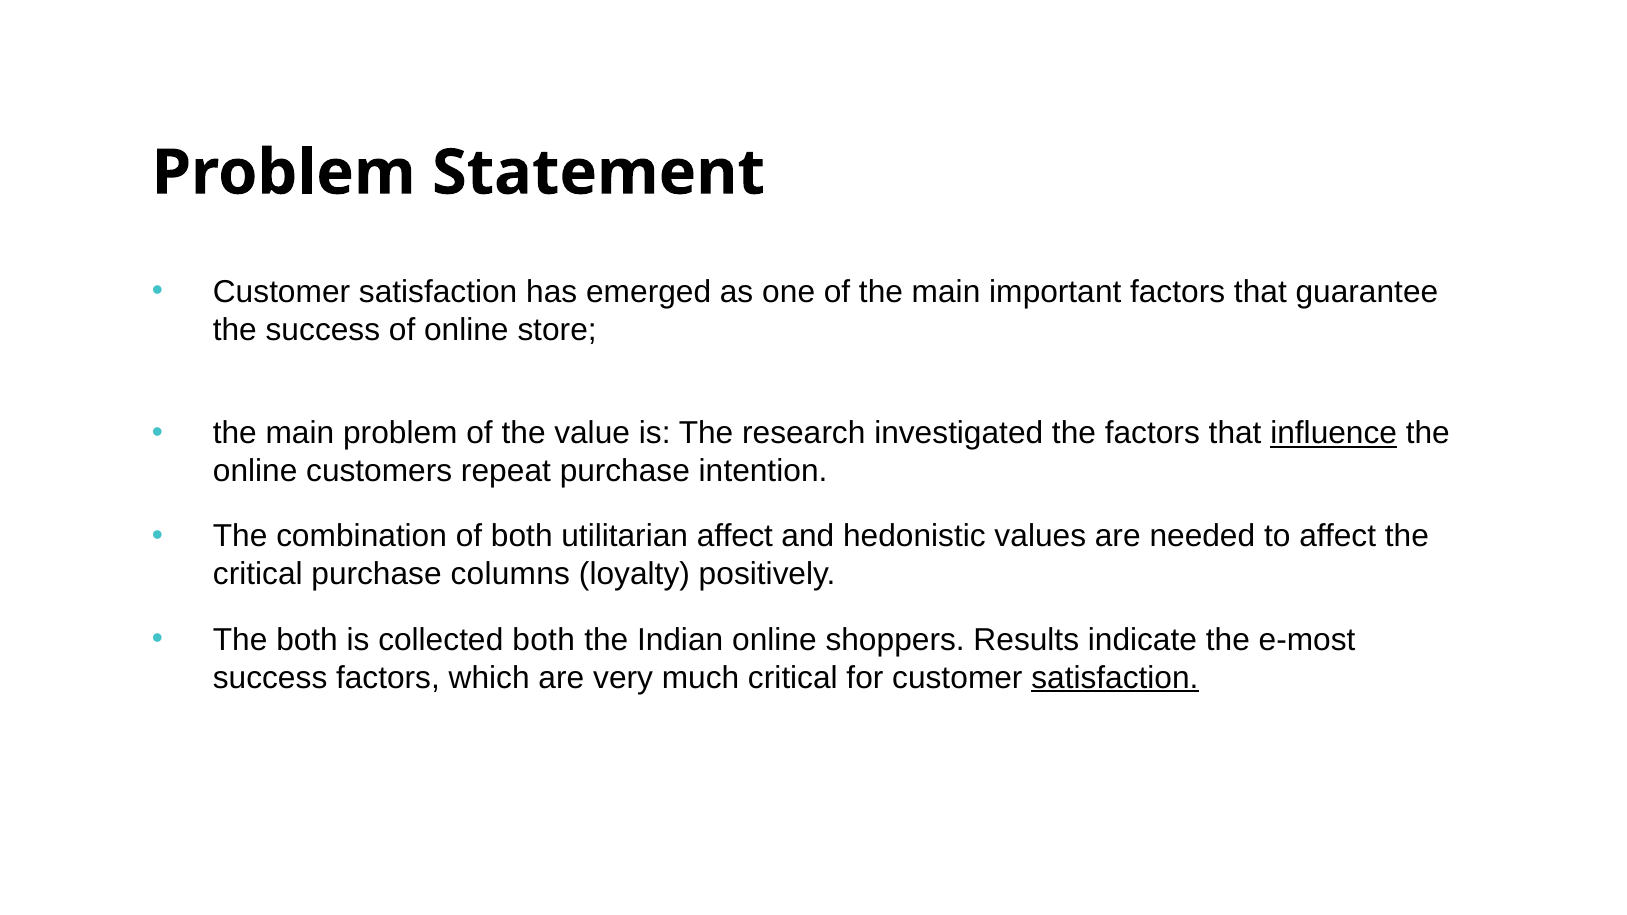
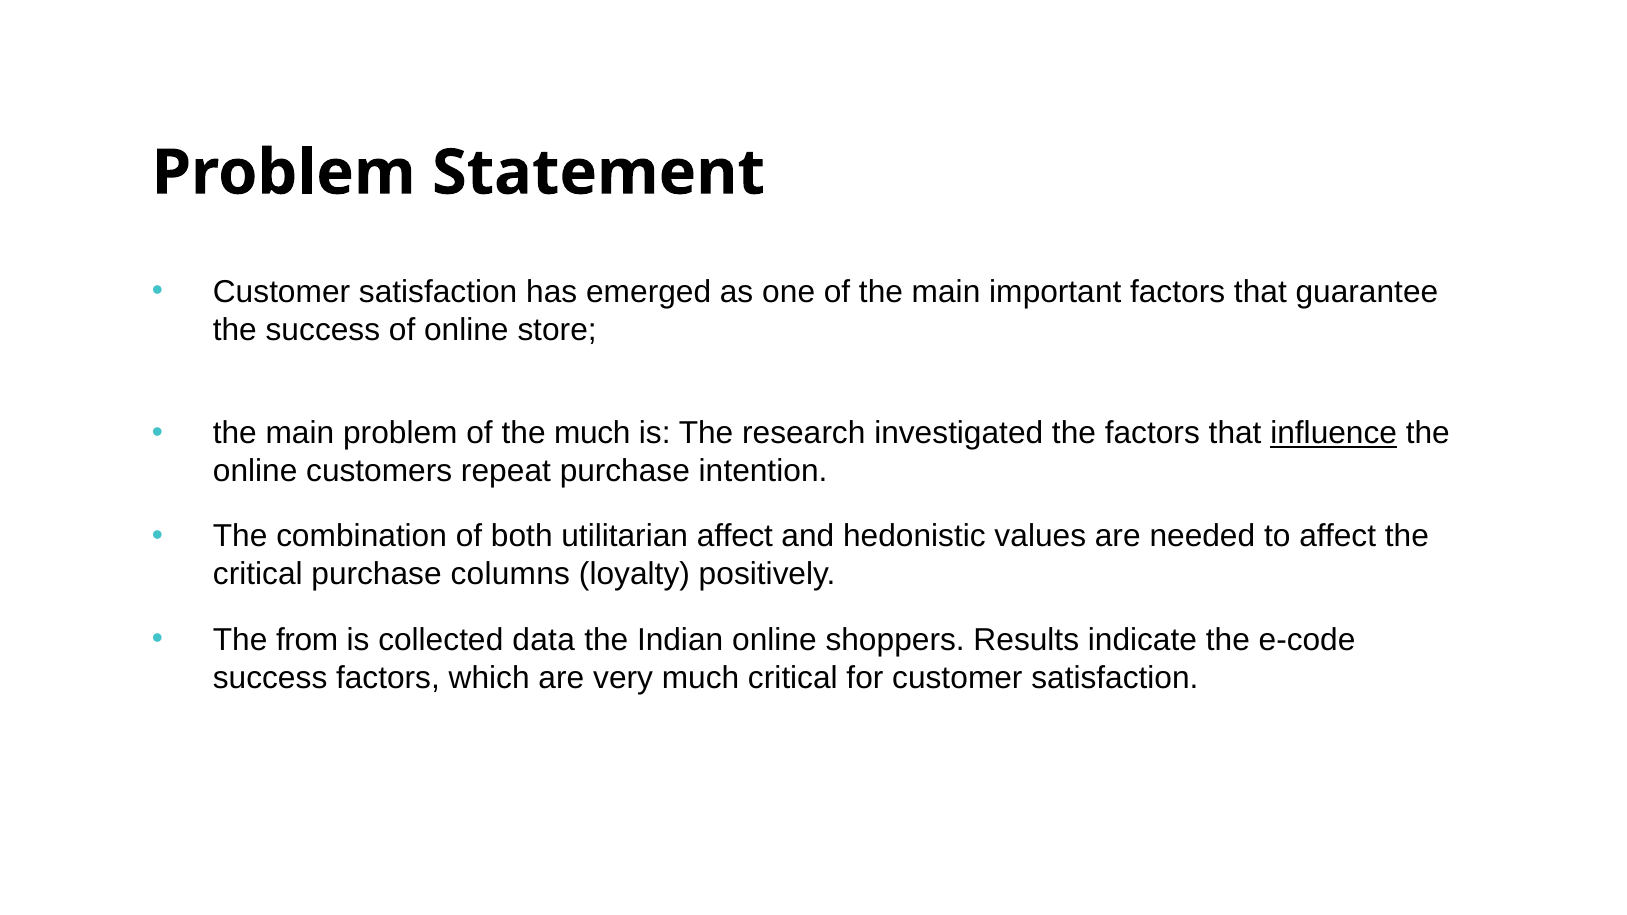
the value: value -> much
The both: both -> from
collected both: both -> data
e-most: e-most -> e-code
satisfaction at (1115, 678) underline: present -> none
